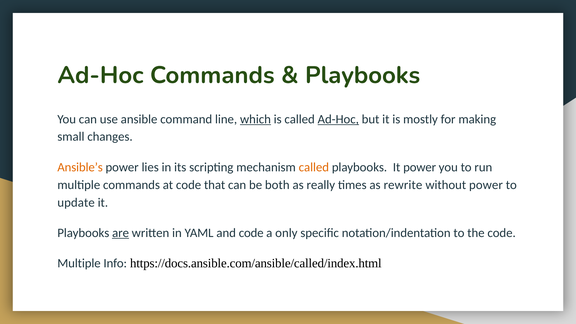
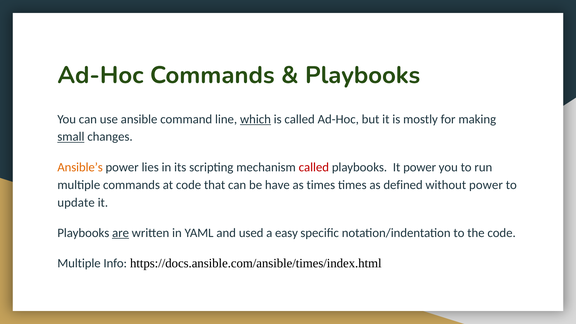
Ad-Hoc at (338, 119) underline: present -> none
small underline: none -> present
called at (314, 167) colour: orange -> red
both: both -> have
as really: really -> times
rewrite: rewrite -> defined
and code: code -> used
only: only -> easy
https://docs.ansible.com/ansible/called/index.html: https://docs.ansible.com/ansible/called/index.html -> https://docs.ansible.com/ansible/times/index.html
